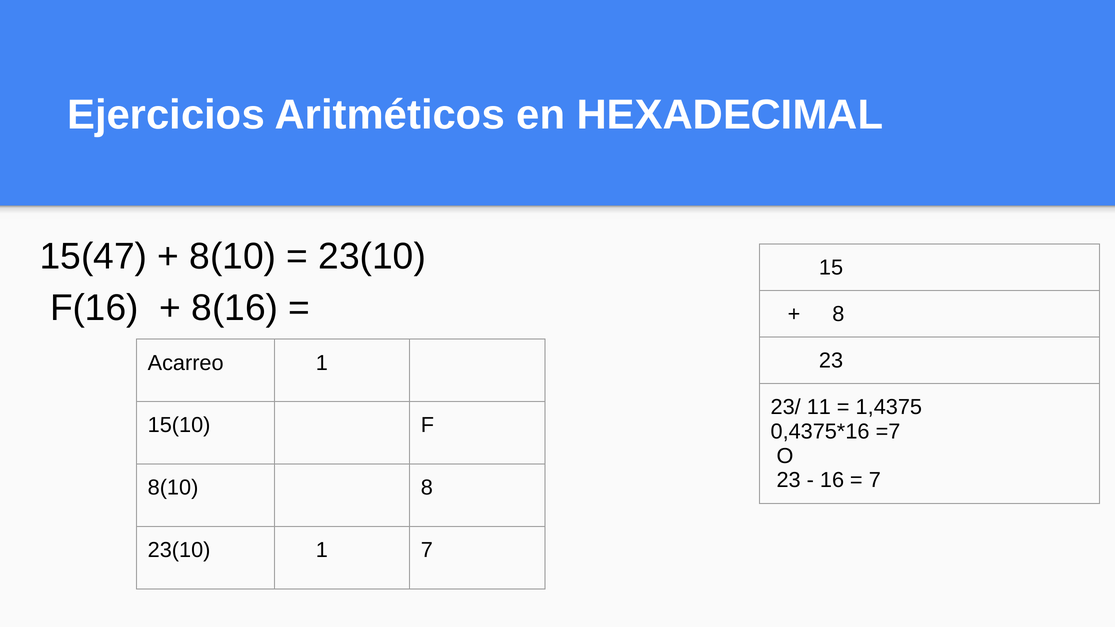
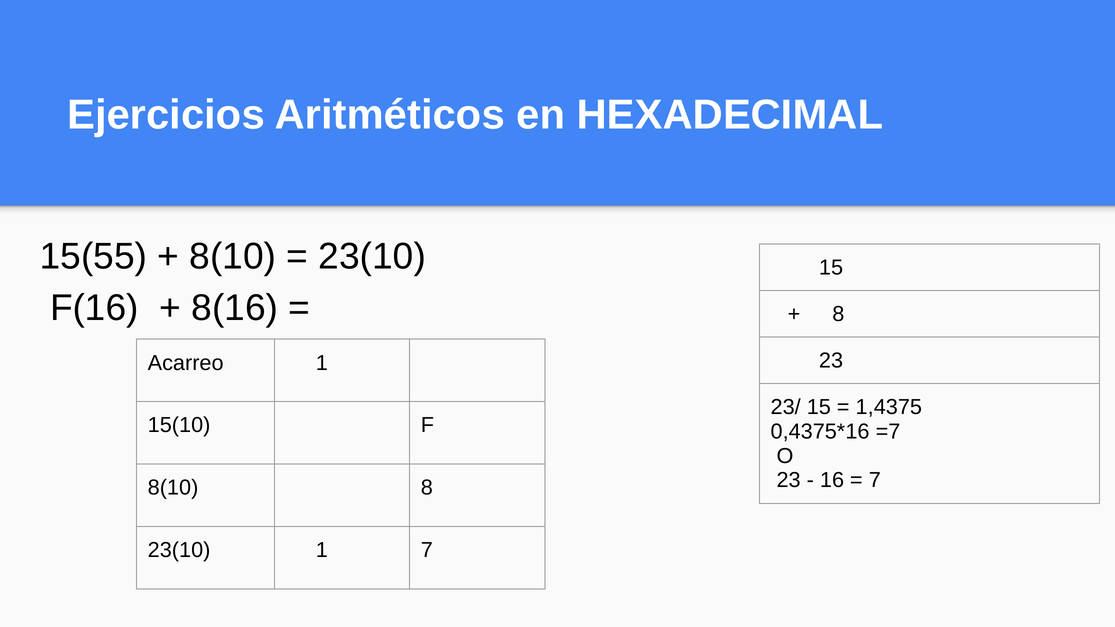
15(47: 15(47 -> 15(55
23/ 11: 11 -> 15
